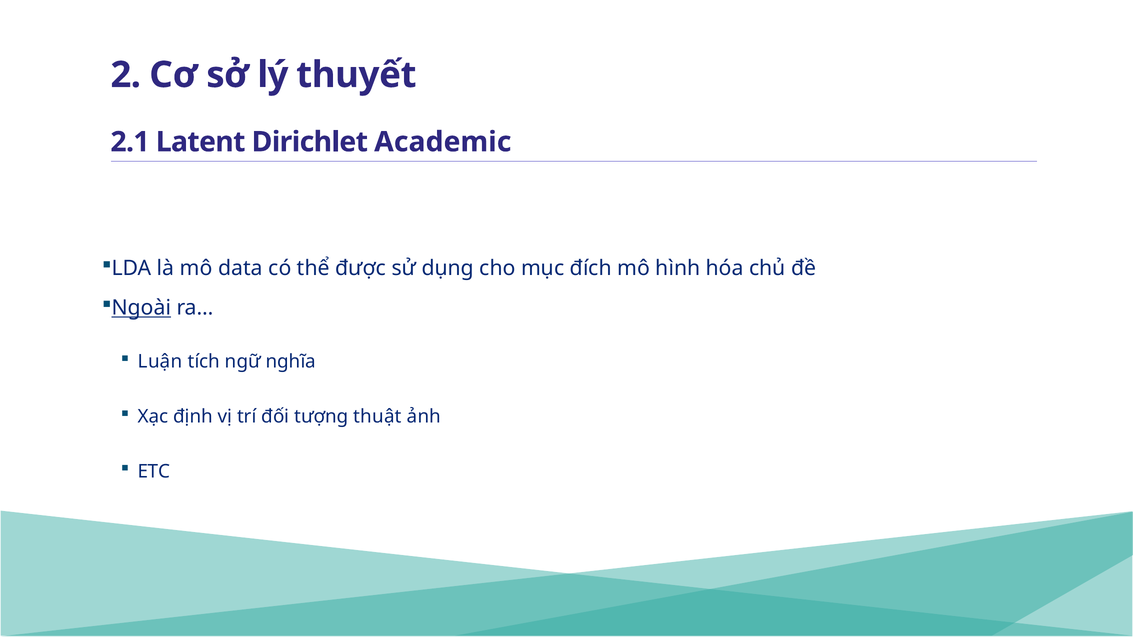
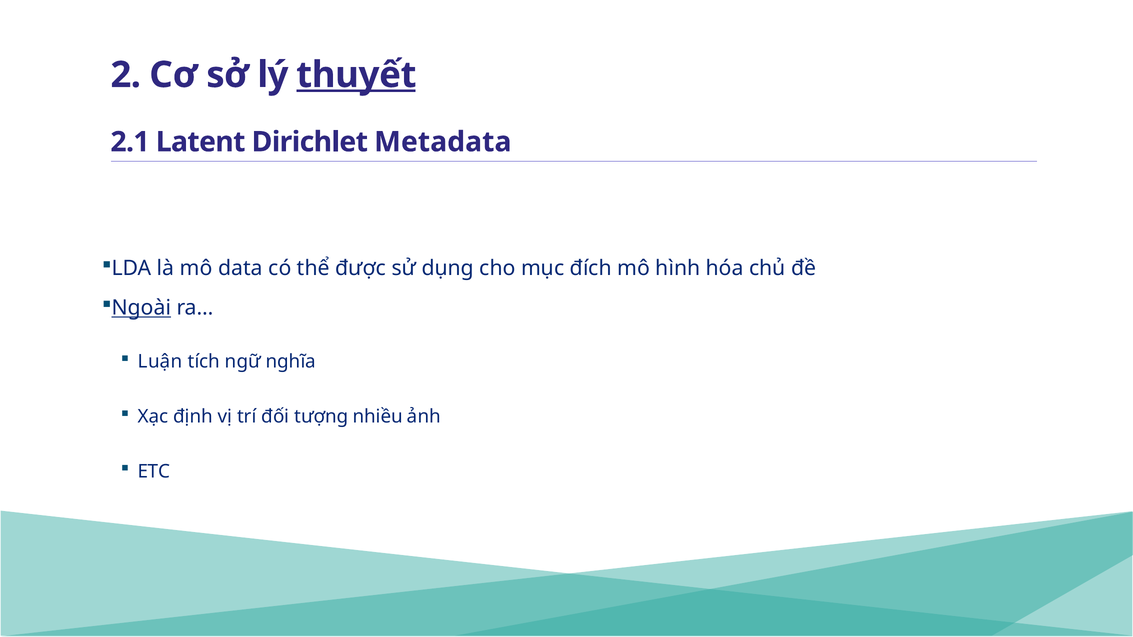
thuyết underline: none -> present
Academic: Academic -> Metadata
thuật: thuật -> nhiều
